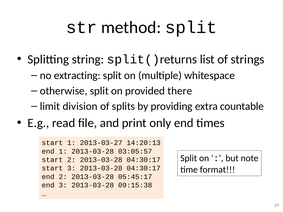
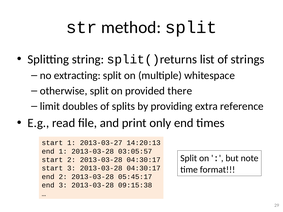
division: division -> doubles
countable: countable -> reference
